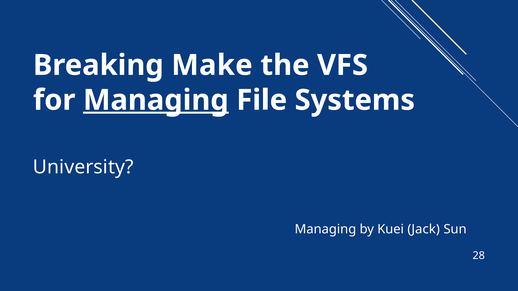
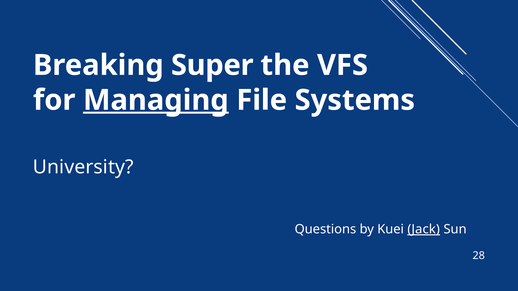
Make: Make -> Super
Managing at (325, 230): Managing -> Questions
Jack underline: none -> present
